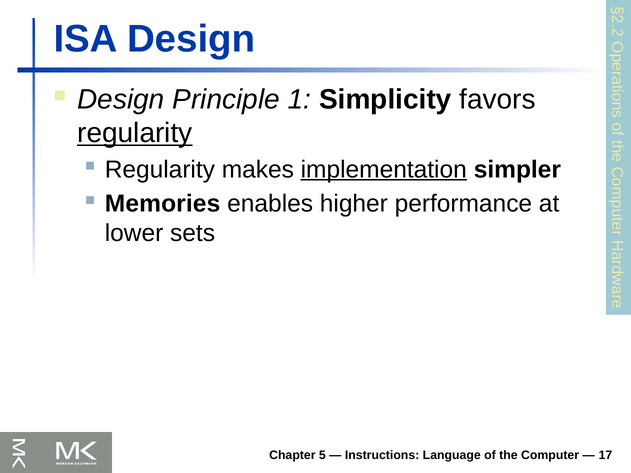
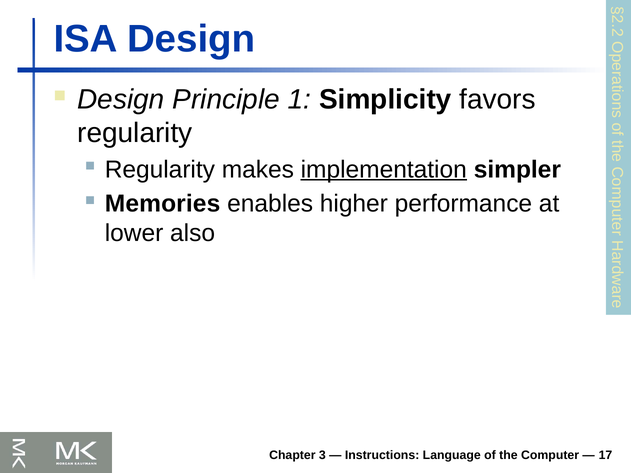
regularity at (135, 133) underline: present -> none
sets: sets -> also
5: 5 -> 3
